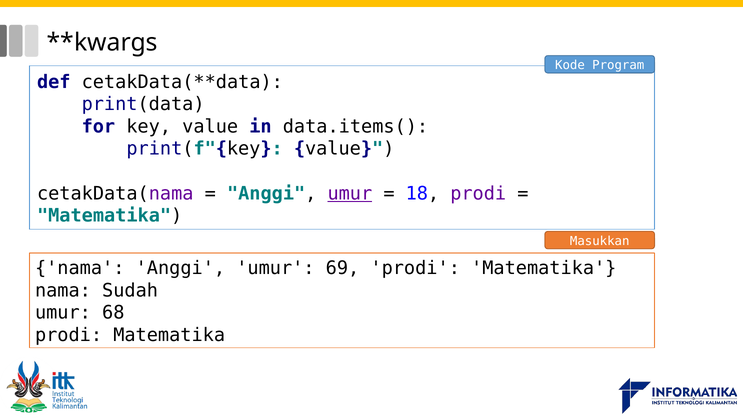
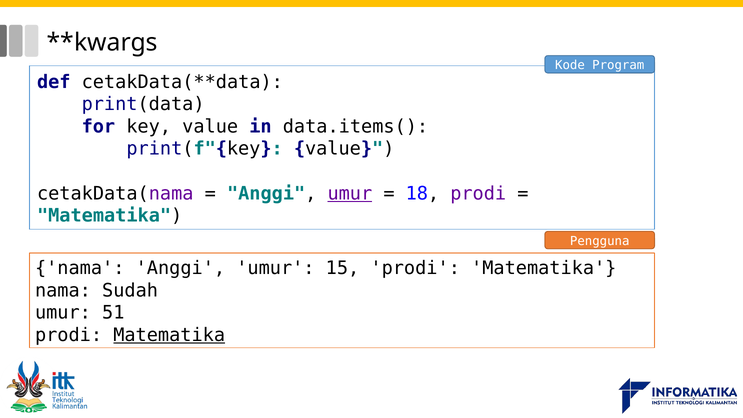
Masukkan: Masukkan -> Pengguna
69: 69 -> 15
68: 68 -> 51
Matematika at (169, 335) underline: none -> present
